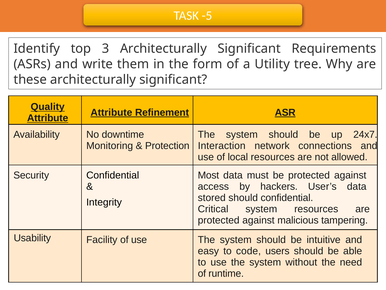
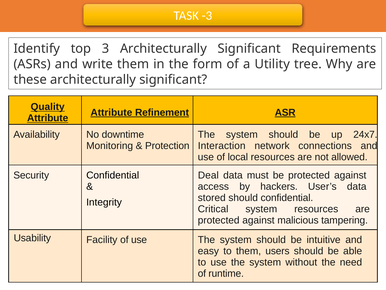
-5: -5 -> -3
Most: Most -> Deal
to code: code -> them
